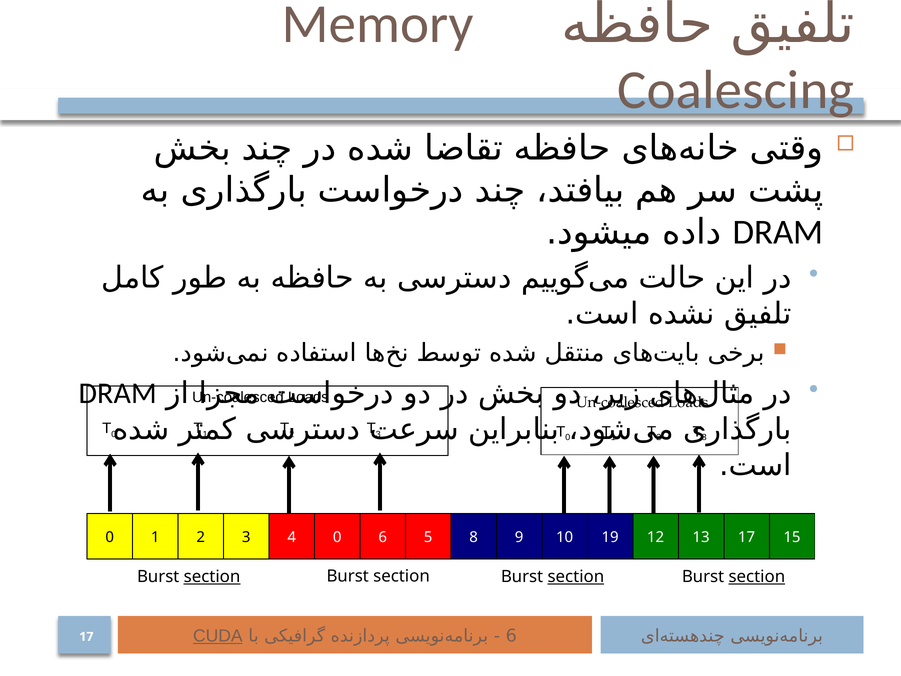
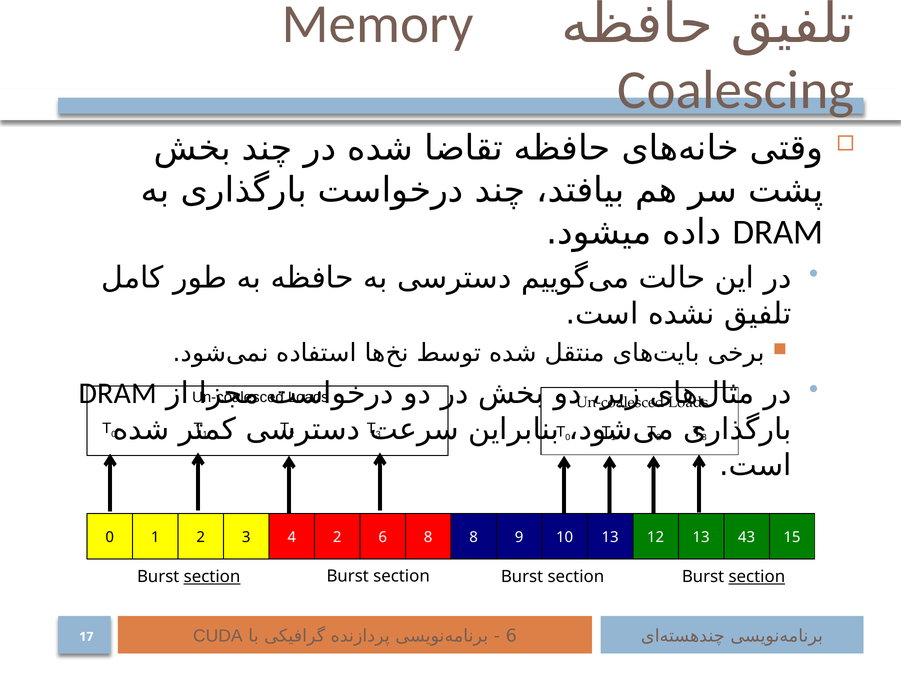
3 0: 0 -> 2
6 5: 5 -> 8
10 19: 19 -> 13
12 17: 17 -> 43
section at (576, 577) underline: present -> none
CUDA underline: present -> none
